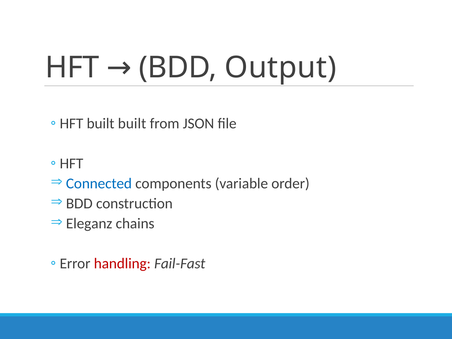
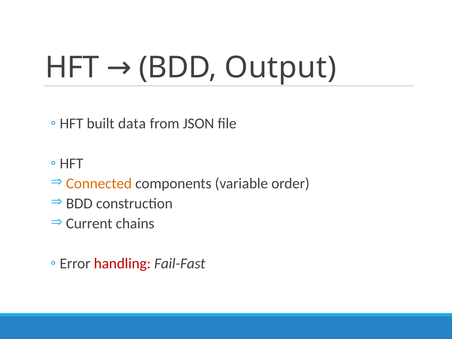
built built: built -> data
Connected colour: blue -> orange
Eleganz: Eleganz -> Current
